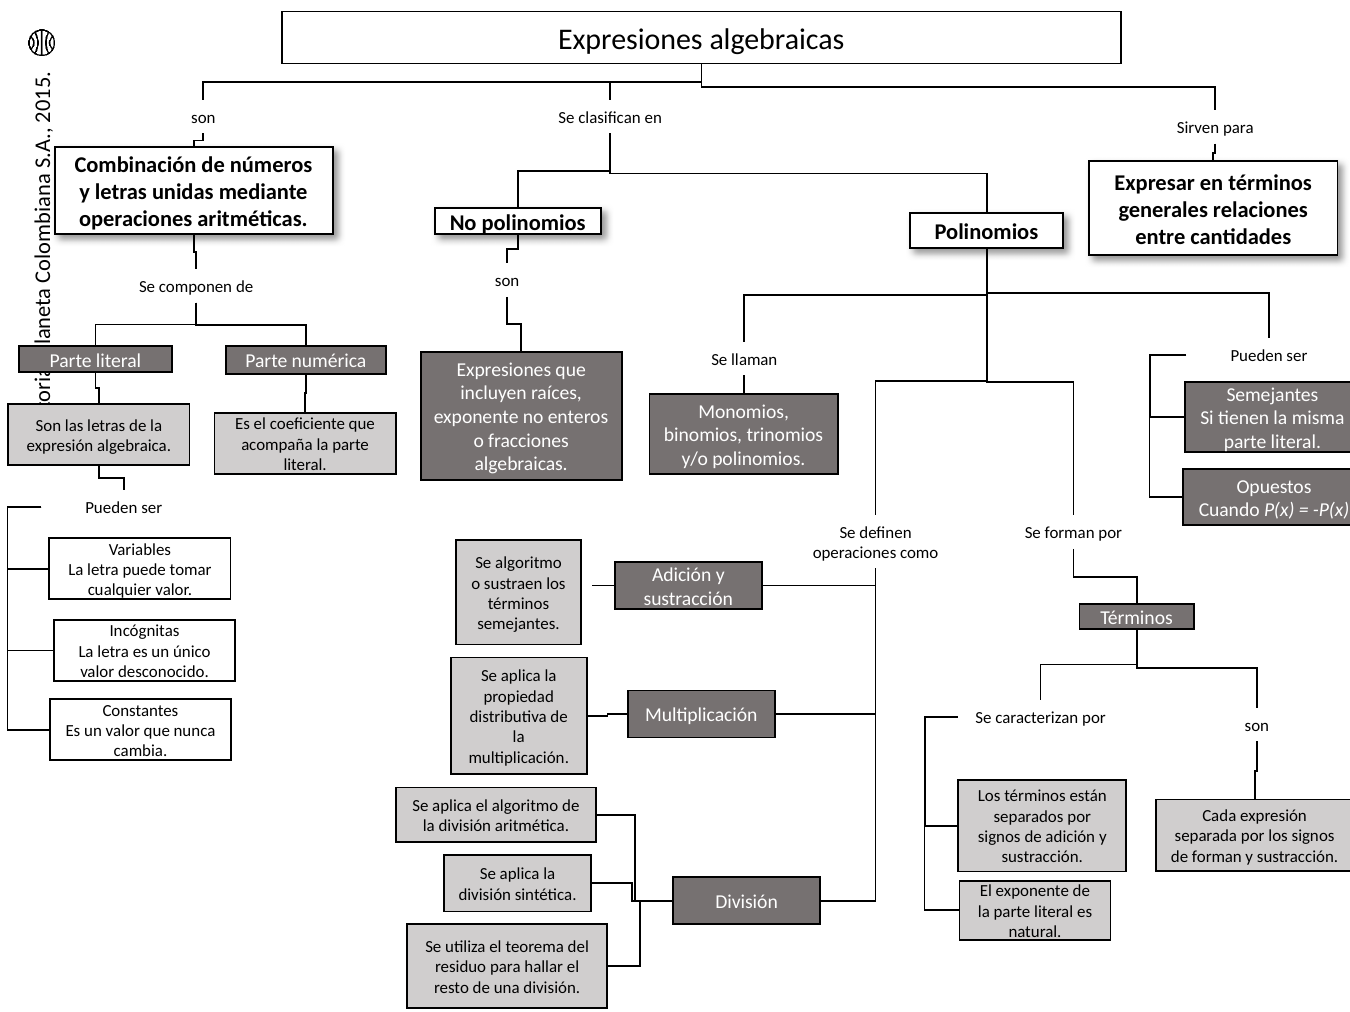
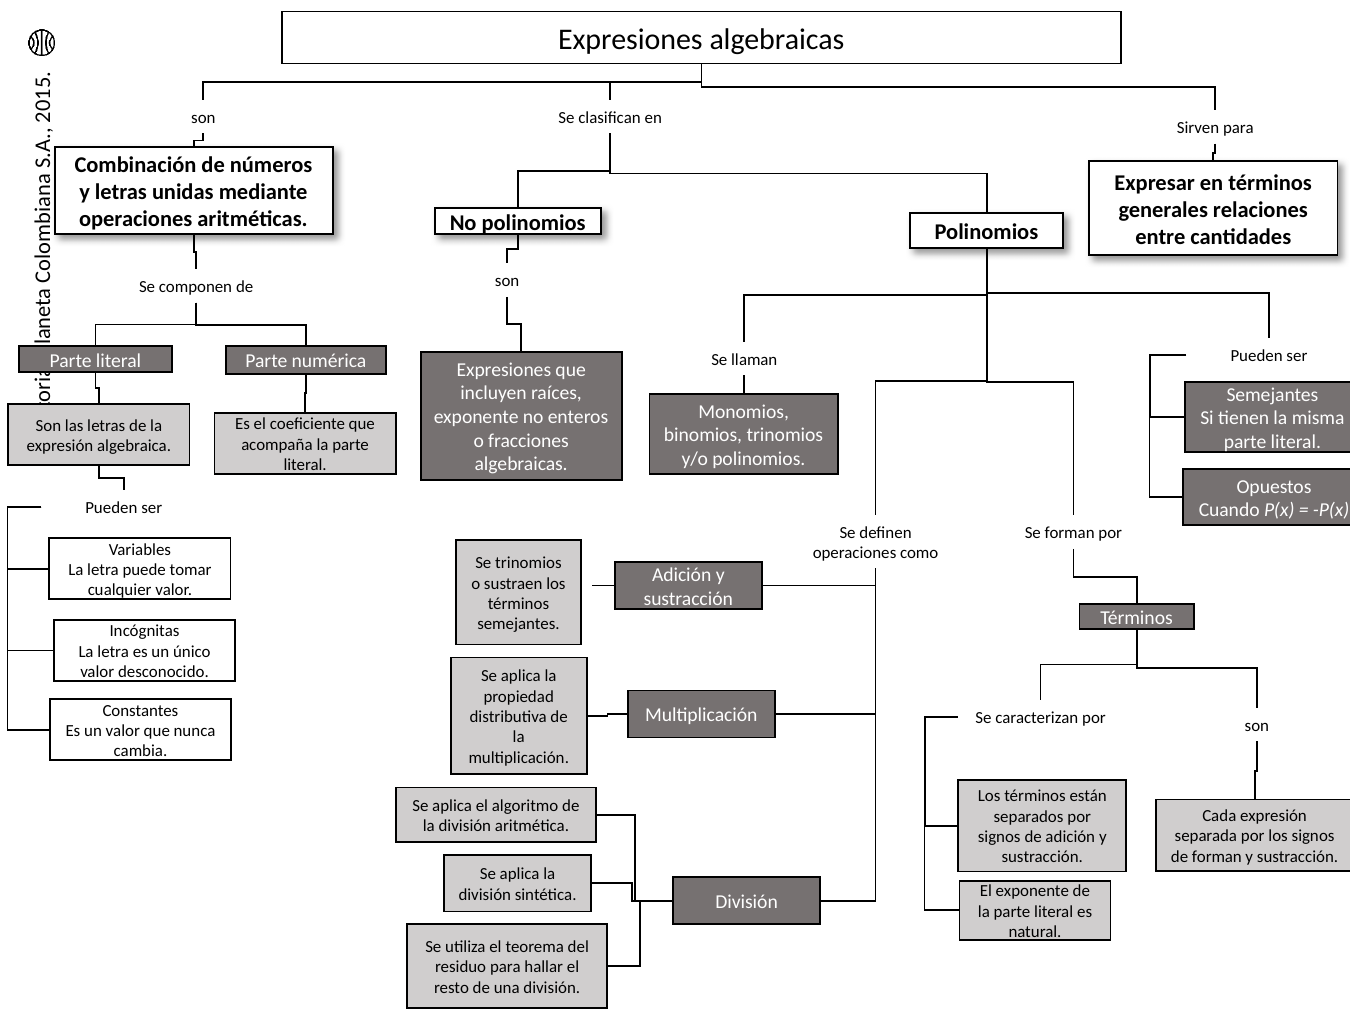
Se algoritmo: algoritmo -> trinomios
